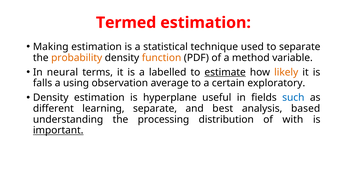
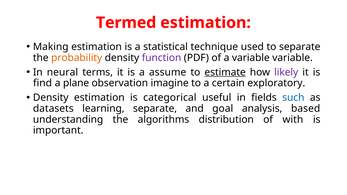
function colour: orange -> purple
a method: method -> variable
labelled: labelled -> assume
likely colour: orange -> purple
falls: falls -> find
using: using -> plane
average: average -> imagine
hyperplane: hyperplane -> categorical
different: different -> datasets
best: best -> goal
processing: processing -> algorithms
important underline: present -> none
